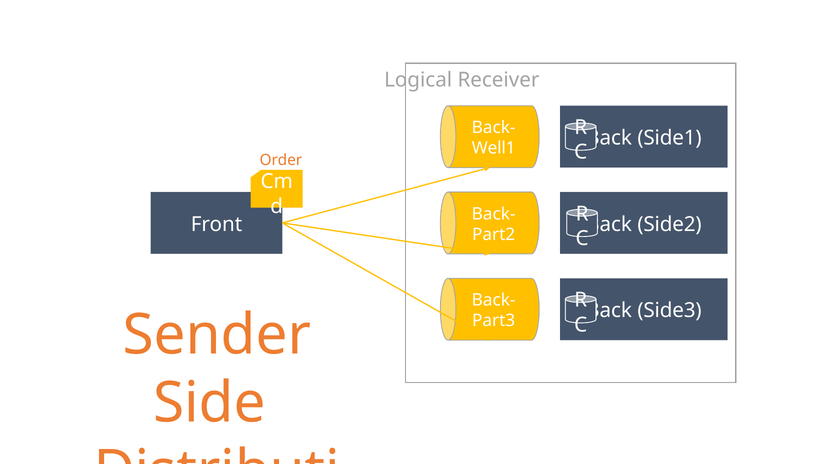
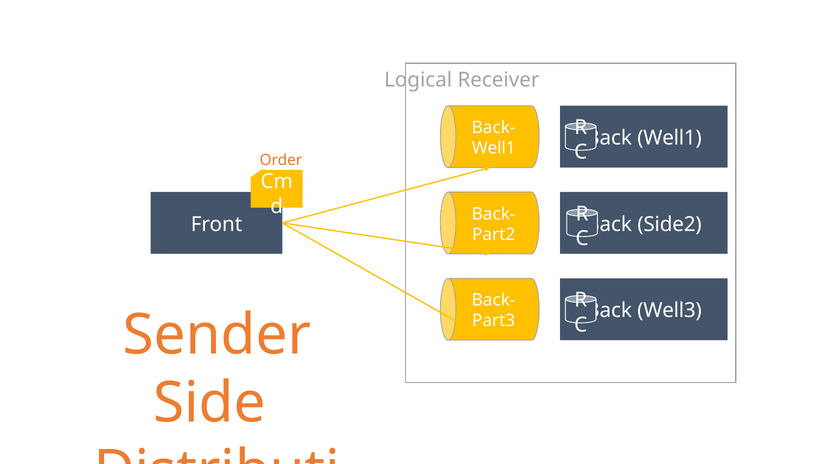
Side1 at (670, 138): Side1 -> Well1
Side3: Side3 -> Well3
